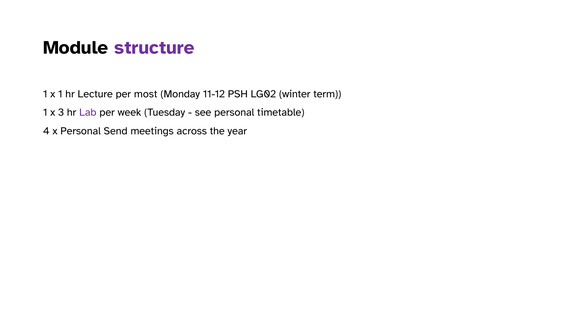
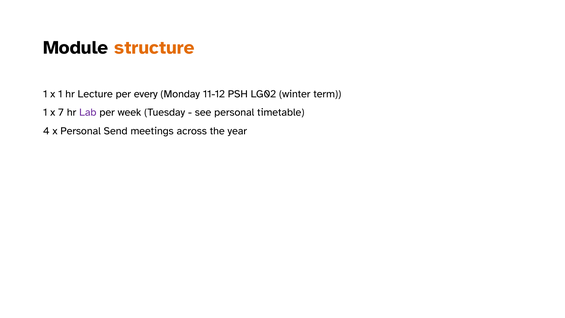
structure colour: purple -> orange
most: most -> every
3: 3 -> 7
